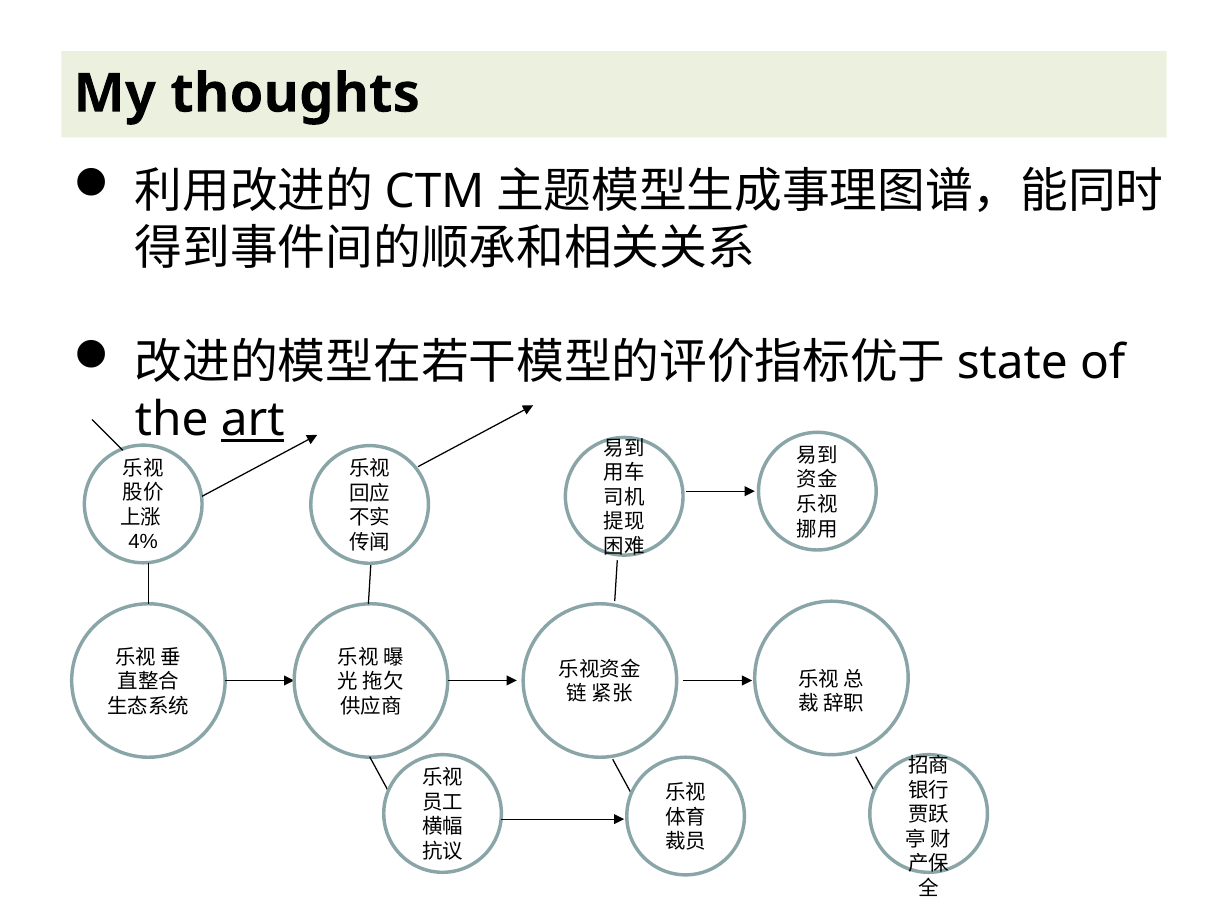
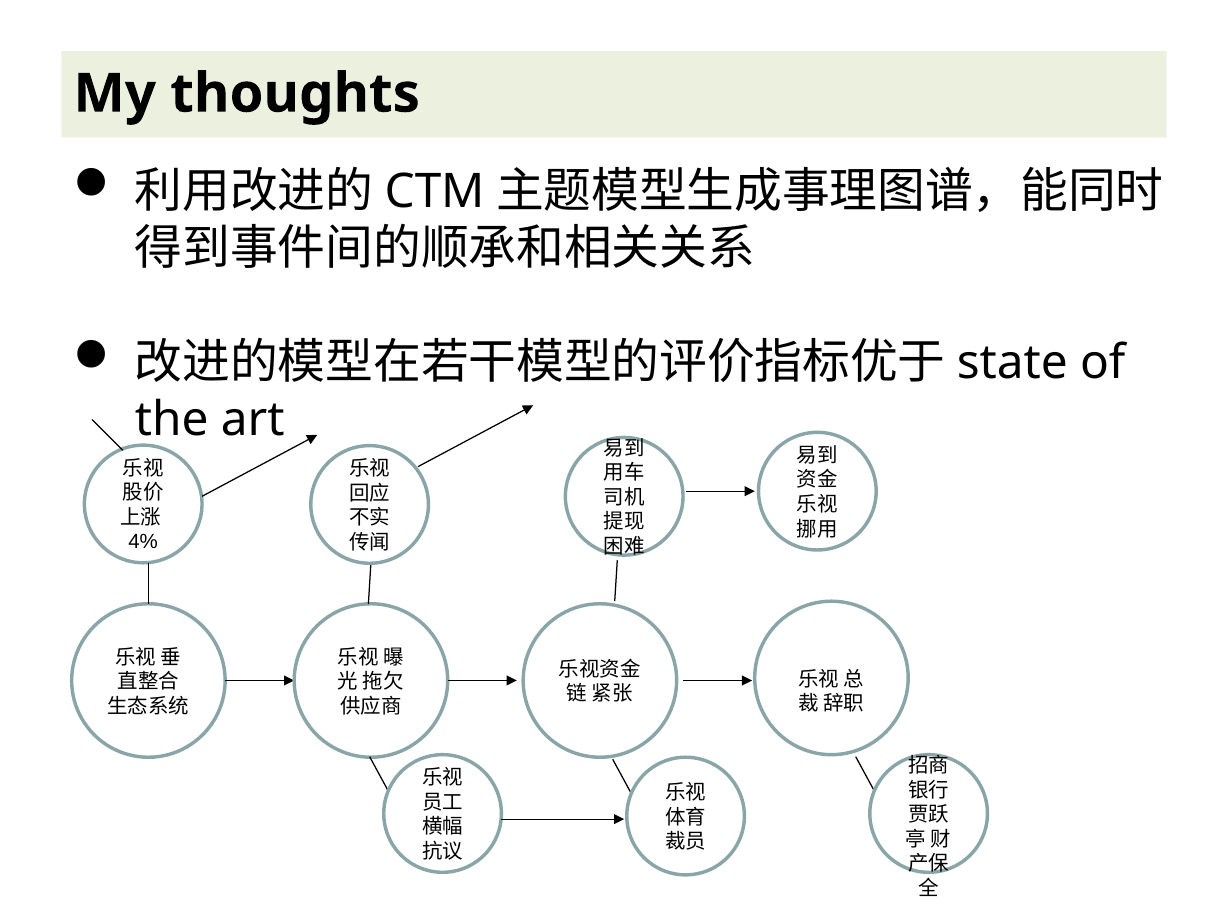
art underline: present -> none
